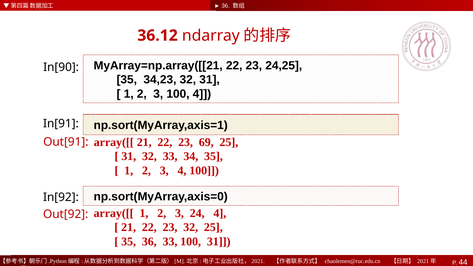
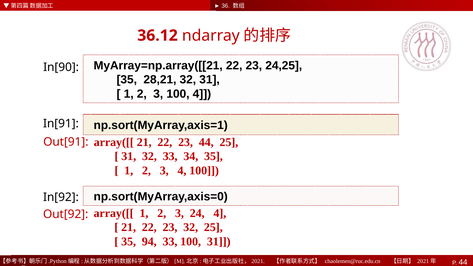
34,23: 34,23 -> 28,21
23 69: 69 -> 44
35 36: 36 -> 94
